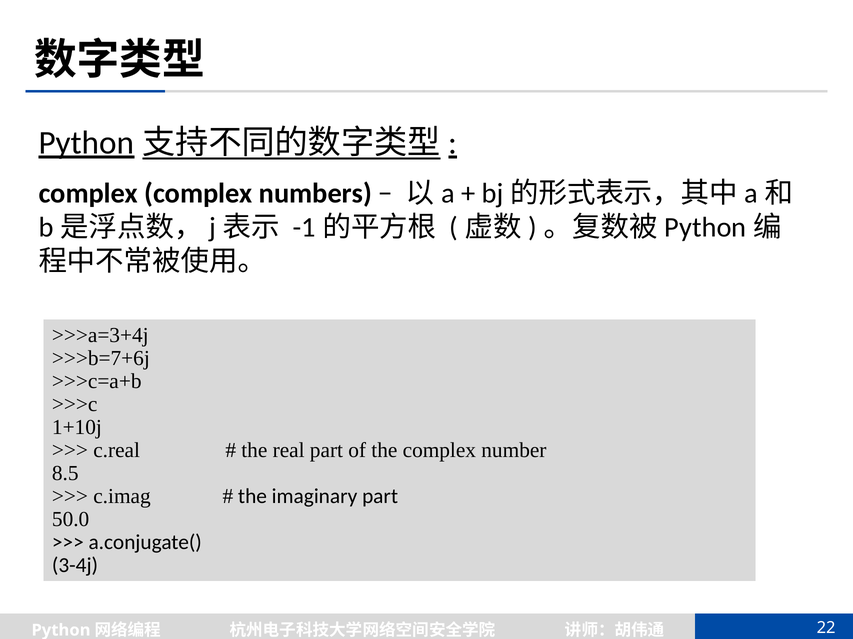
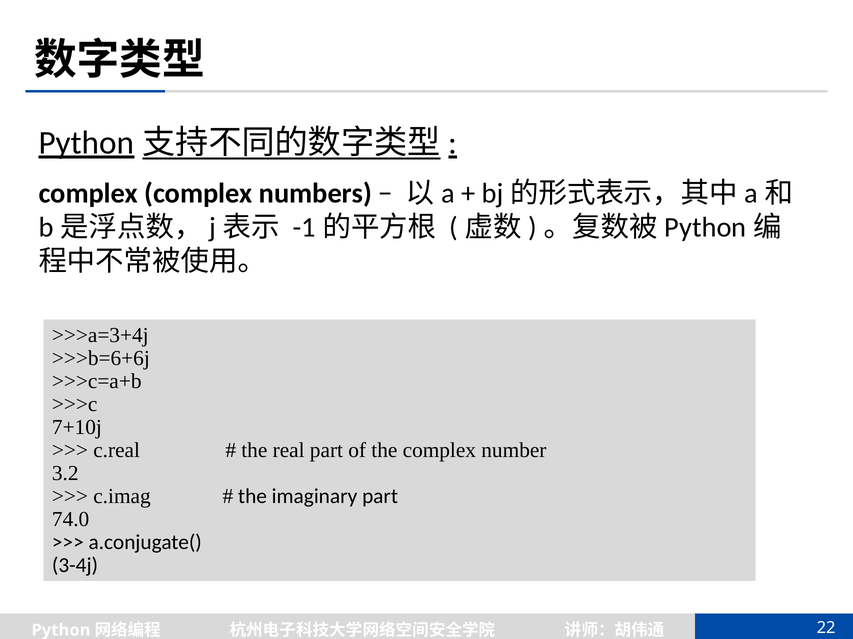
>>>b=7+6j: >>>b=7+6j -> >>>b=6+6j
1+10j: 1+10j -> 7+10j
8.5: 8.5 -> 3.2
50.0: 50.0 -> 74.0
